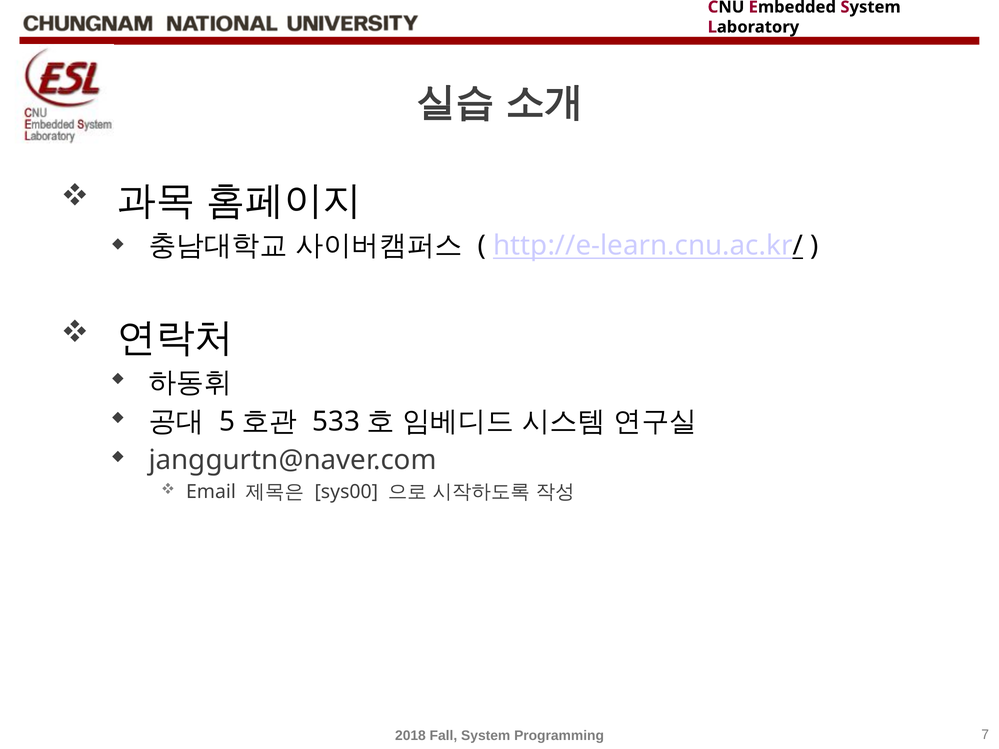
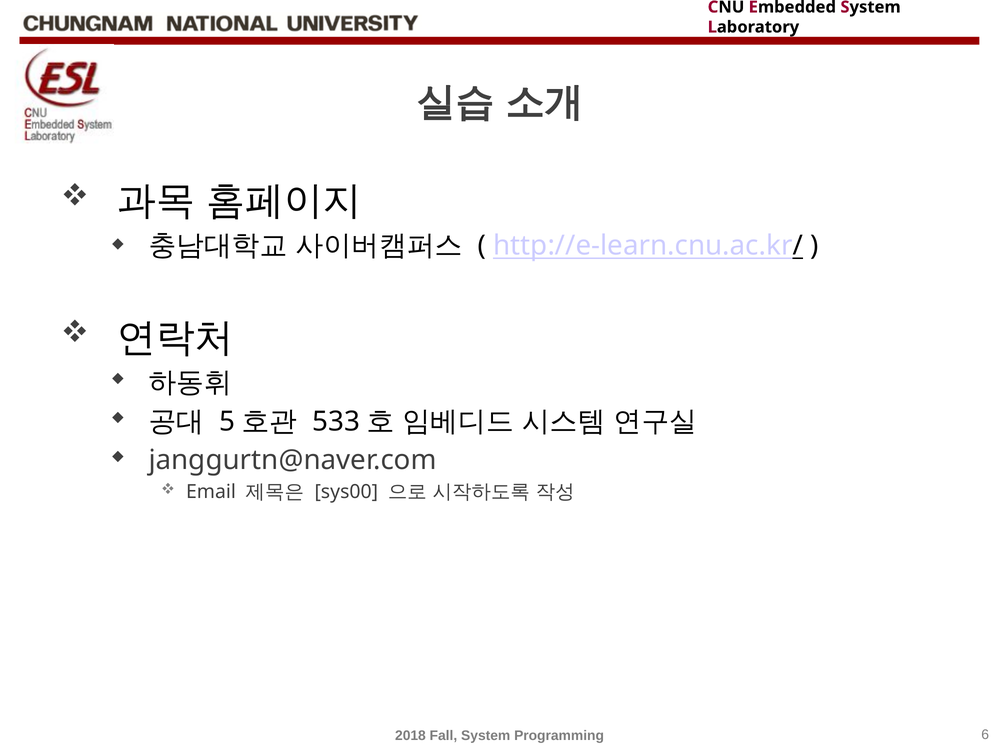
7: 7 -> 6
